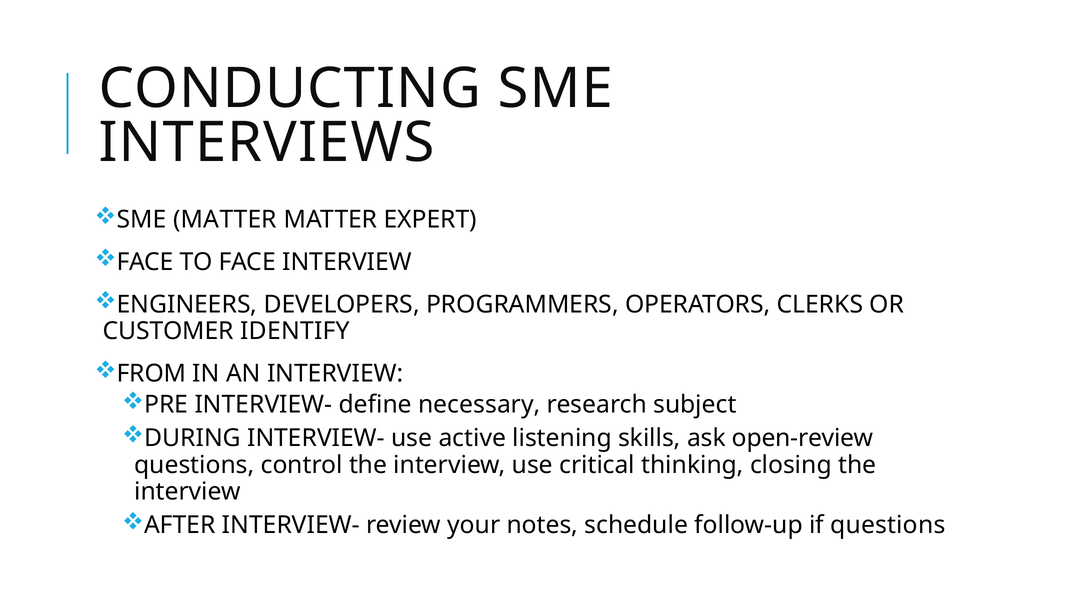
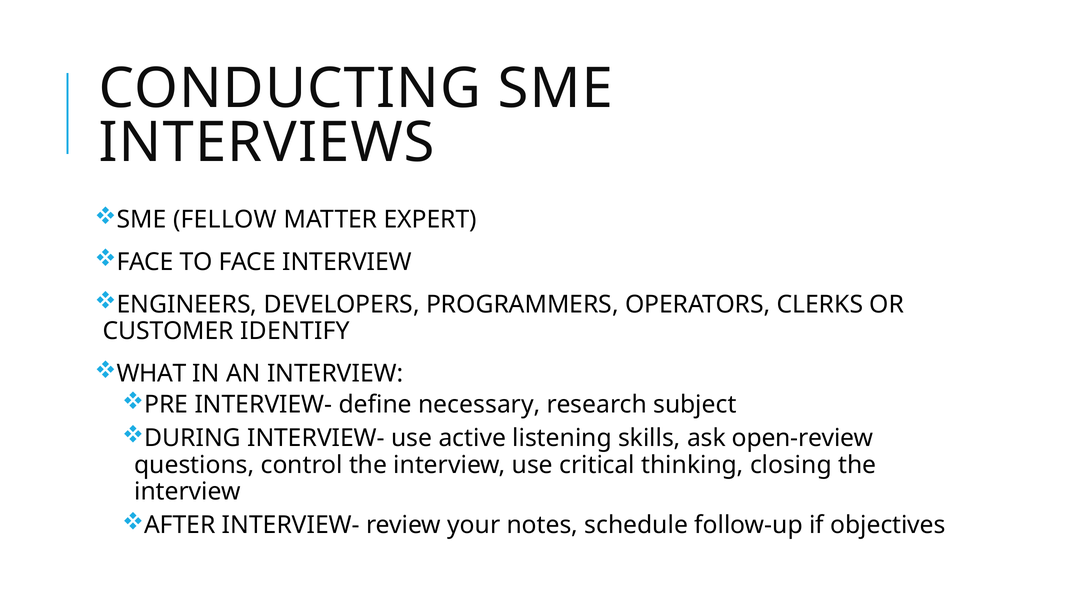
SME MATTER: MATTER -> FELLOW
FROM: FROM -> WHAT
if questions: questions -> objectives
